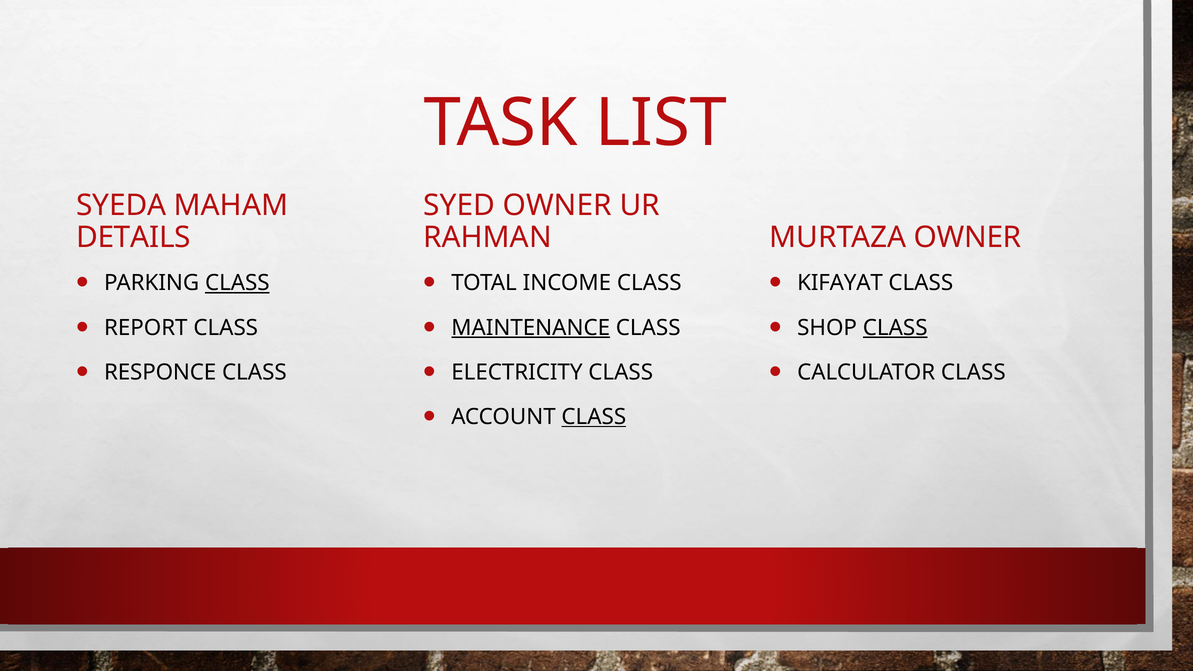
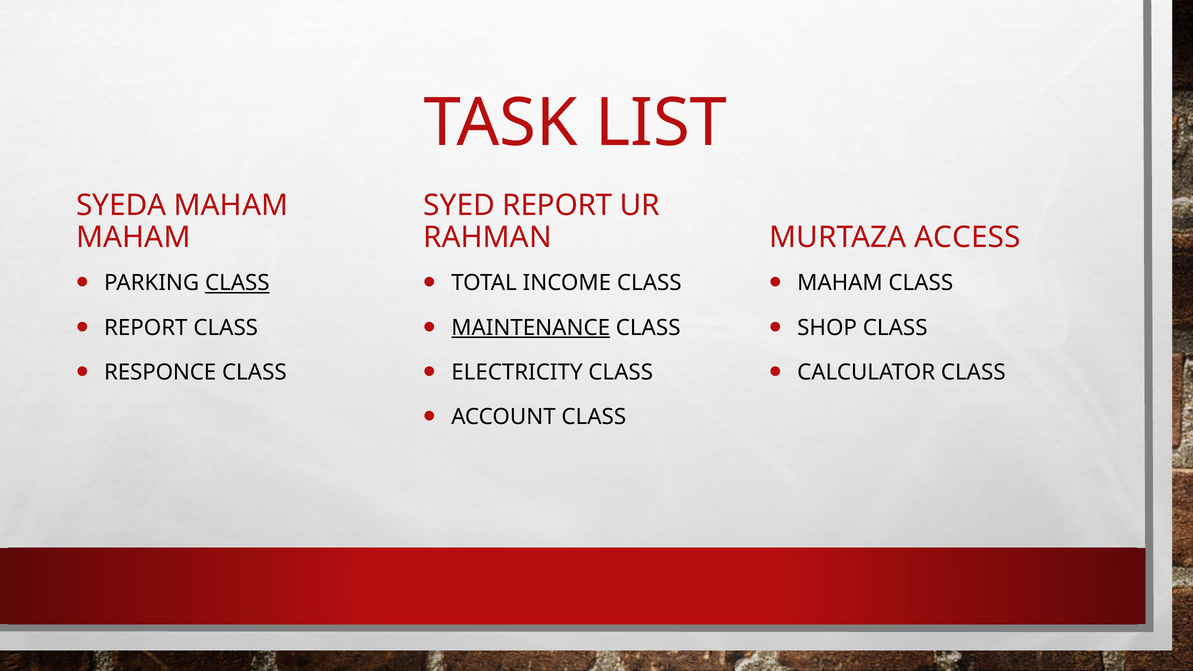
SYED OWNER: OWNER -> REPORT
DETAILS at (133, 238): DETAILS -> MAHAM
MURTAZA OWNER: OWNER -> ACCESS
KIFAYAT at (840, 283): KIFAYAT -> MAHAM
CLASS at (895, 328) underline: present -> none
CLASS at (594, 417) underline: present -> none
